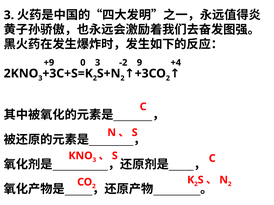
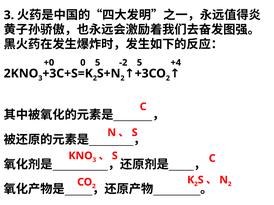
+9: +9 -> +0
0 3: 3 -> 5
-2 9: 9 -> 5
